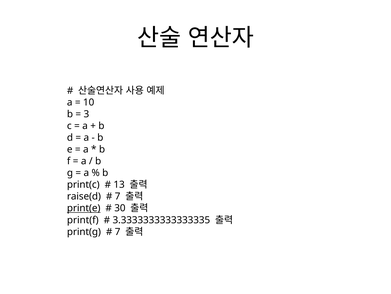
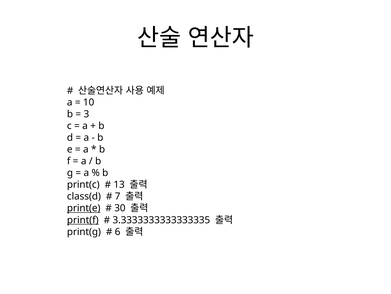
raise(d: raise(d -> class(d
print(f underline: none -> present
7 at (118, 231): 7 -> 6
